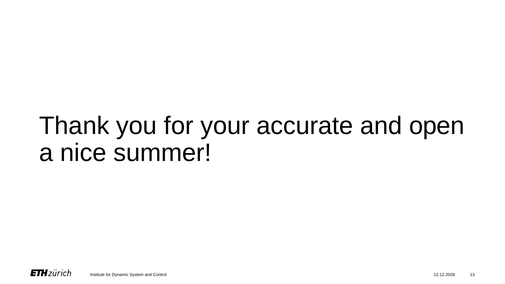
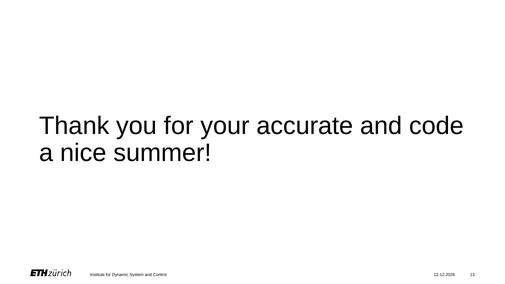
open: open -> code
